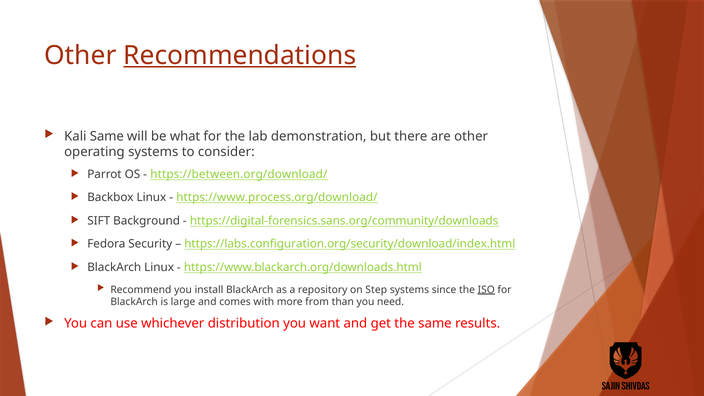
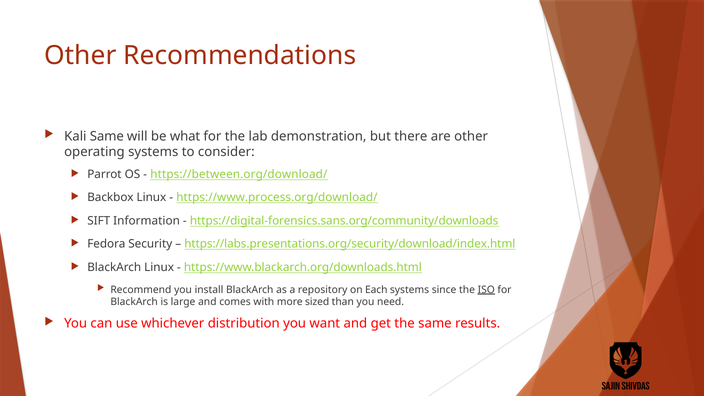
Recommendations underline: present -> none
Background: Background -> Information
https://labs.configuration.org/security/download/index.html: https://labs.configuration.org/security/download/index.html -> https://labs.presentations.org/security/download/index.html
Step: Step -> Each
from: from -> sized
